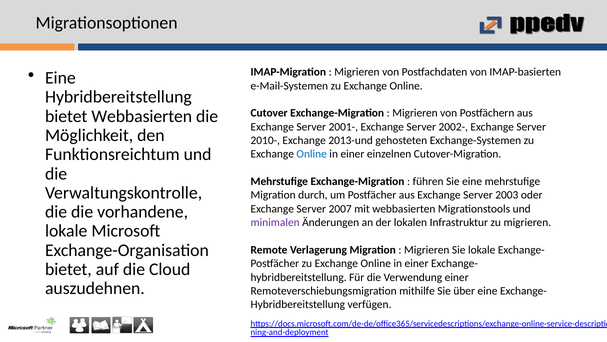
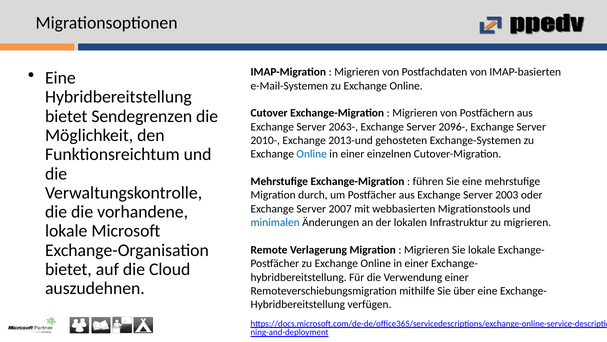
bietet Webbasierten: Webbasierten -> Sendegrenzen
2001-: 2001- -> 2063-
2002-: 2002- -> 2096-
minimalen colour: purple -> blue
